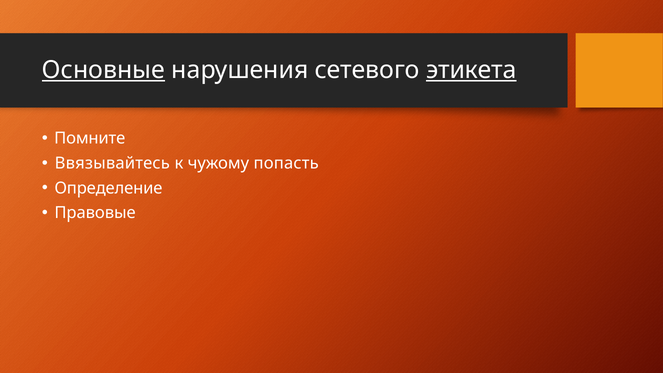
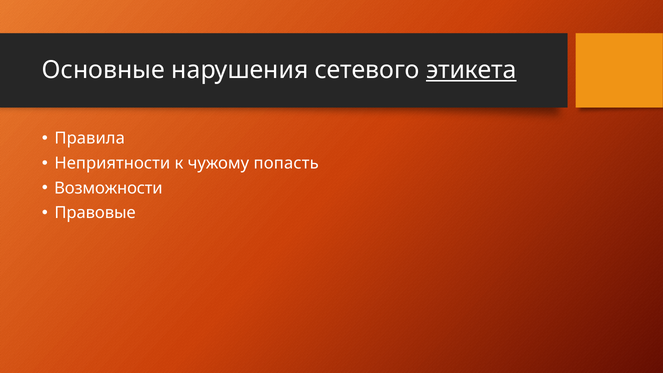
Основные underline: present -> none
Помните: Помните -> Правила
Ввязывайтесь: Ввязывайтесь -> Неприятности
Определение: Определение -> Возможности
